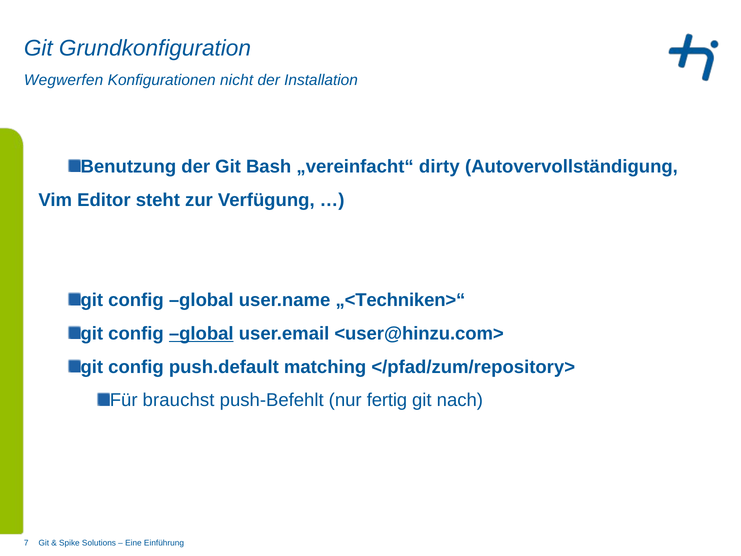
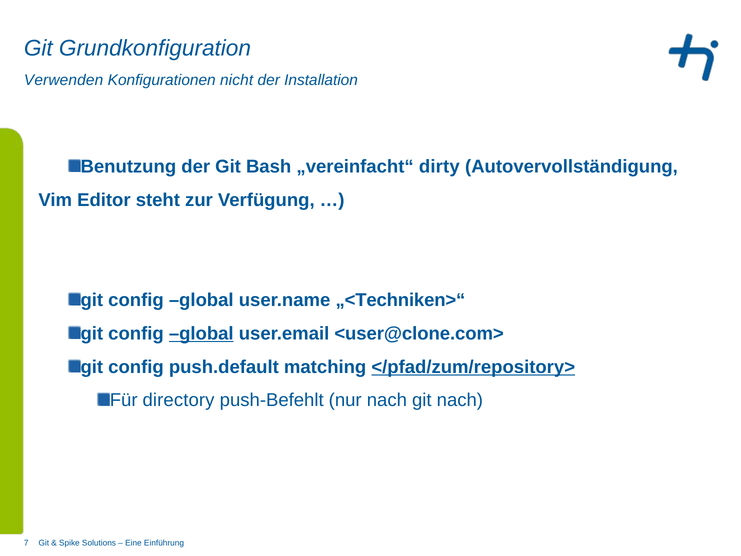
Wegwerfen: Wegwerfen -> Verwenden
<user@hinzu.com>: <user@hinzu.com> -> <user@clone.com>
</pfad/zum/repository> underline: none -> present
brauchst: brauchst -> directory
nur fertig: fertig -> nach
